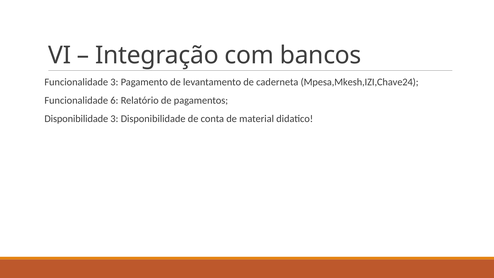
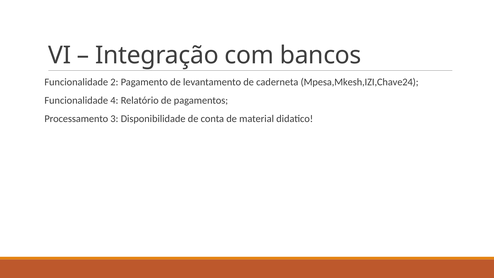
Funcionalidade 3: 3 -> 2
6: 6 -> 4
Disponibilidade at (76, 119): Disponibilidade -> Processamento
